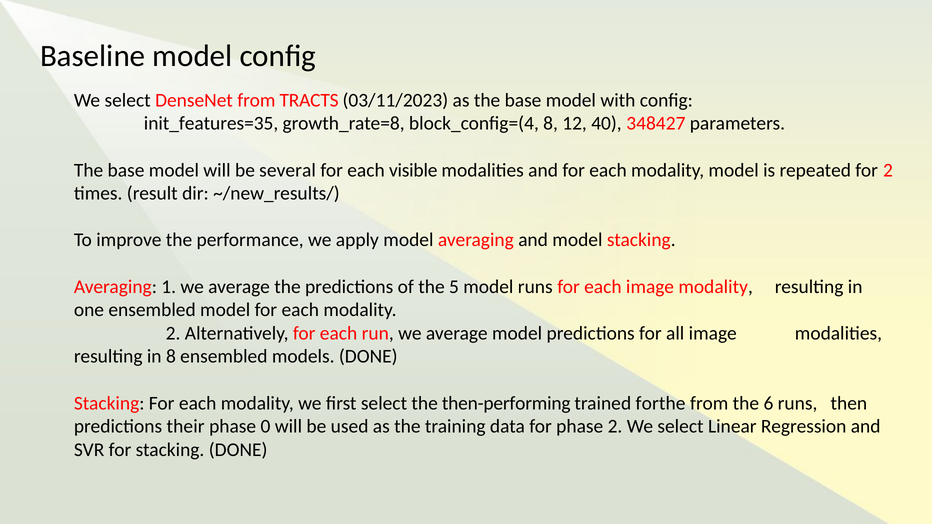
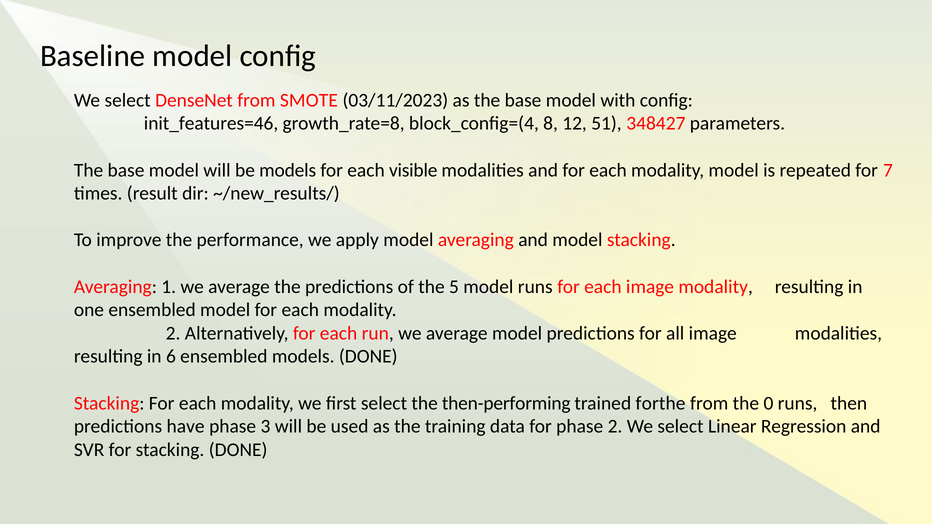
TRACTS: TRACTS -> SMOTE
init_features=35: init_features=35 -> init_features=46
40: 40 -> 51
be several: several -> models
for 2: 2 -> 7
in 8: 8 -> 6
6: 6 -> 0
their: their -> have
0: 0 -> 3
